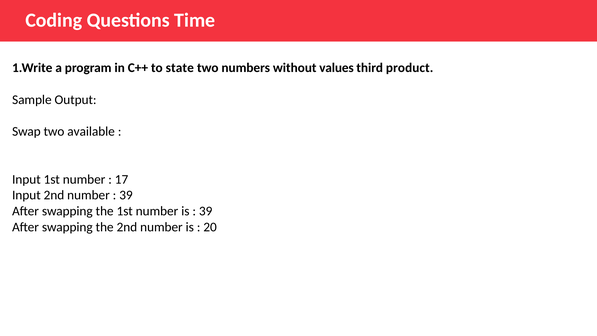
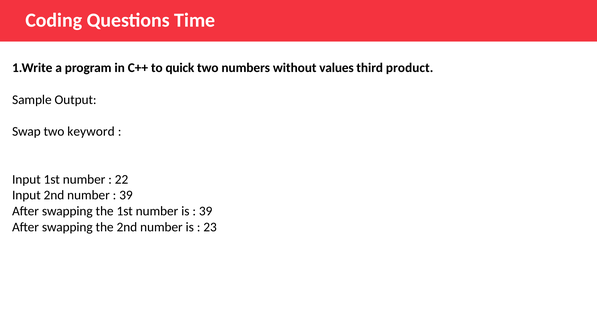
state: state -> quick
available: available -> keyword
17: 17 -> 22
20: 20 -> 23
